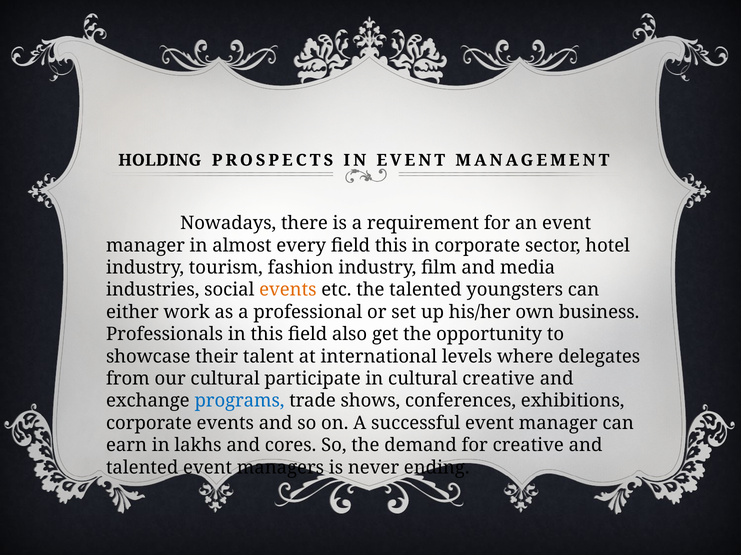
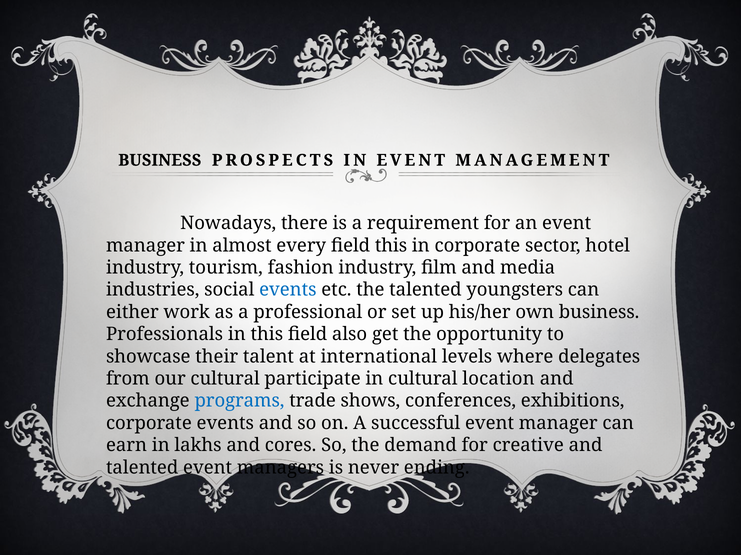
HOLDING at (160, 160): HOLDING -> BUSINESS
events at (288, 290) colour: orange -> blue
cultural creative: creative -> location
